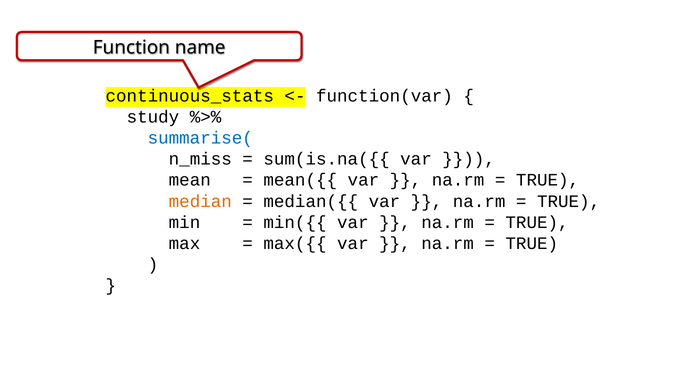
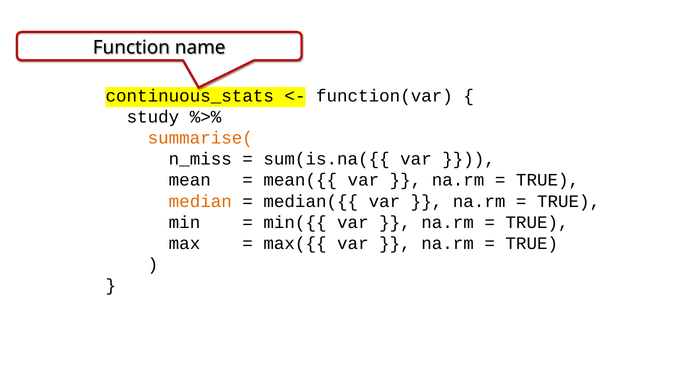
summarise( colour: blue -> orange
